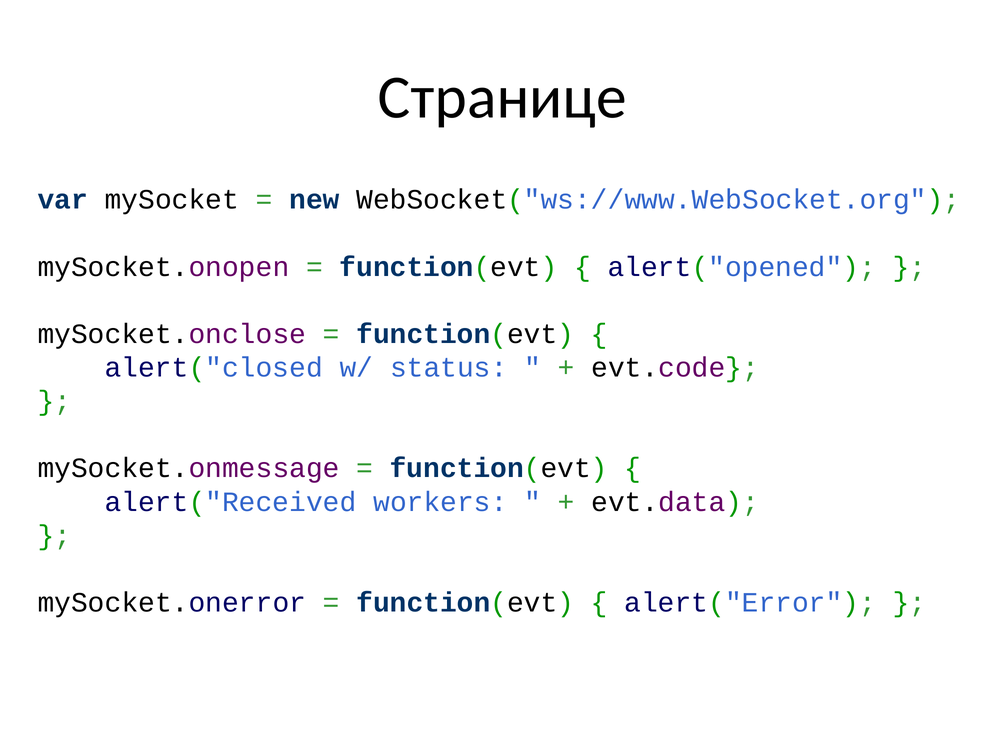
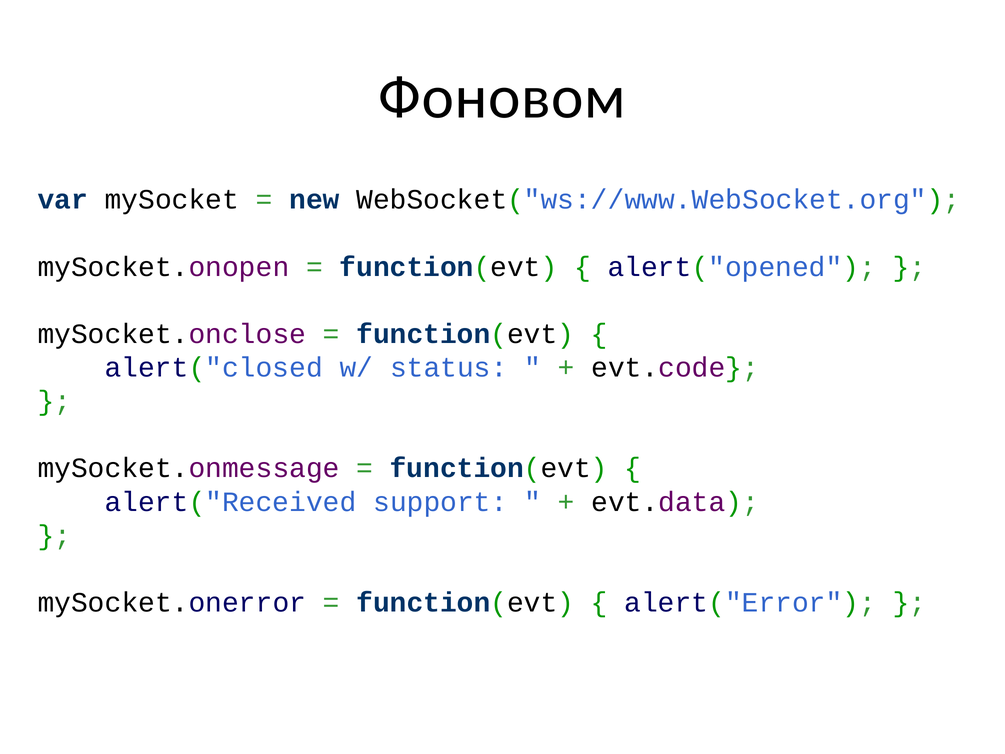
Странице: Странице -> Фоновом
workers: workers -> support
